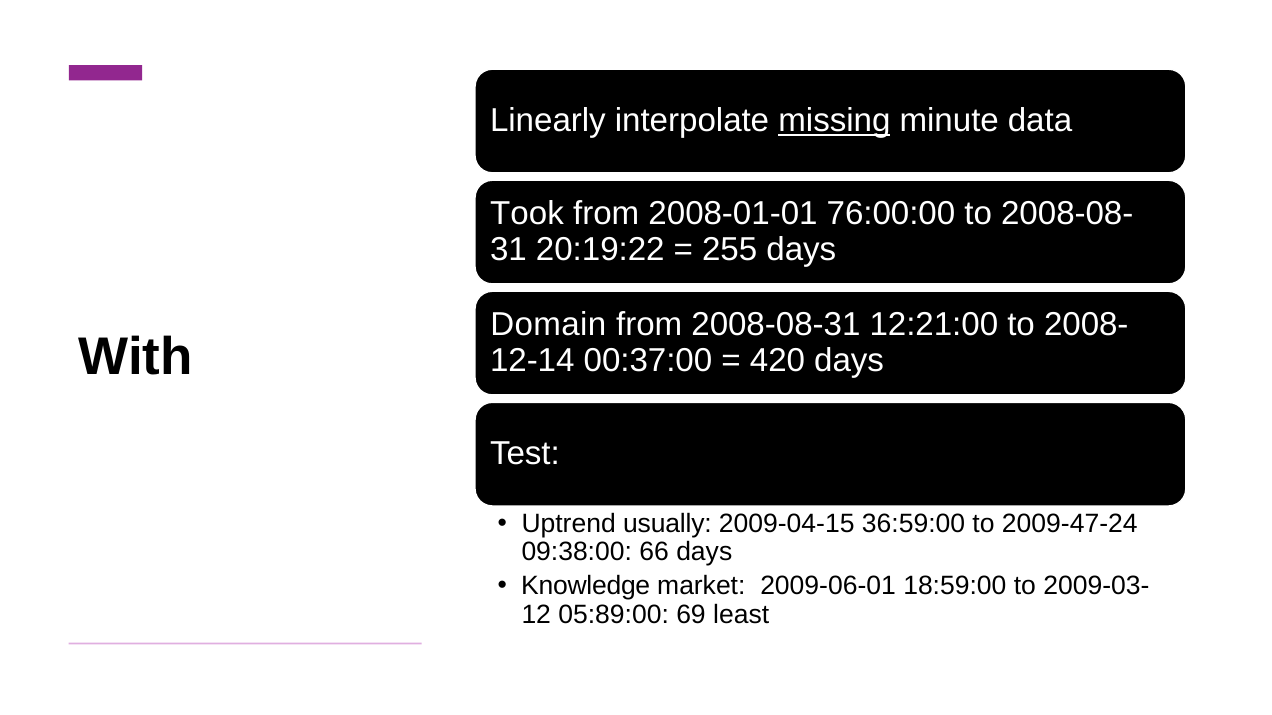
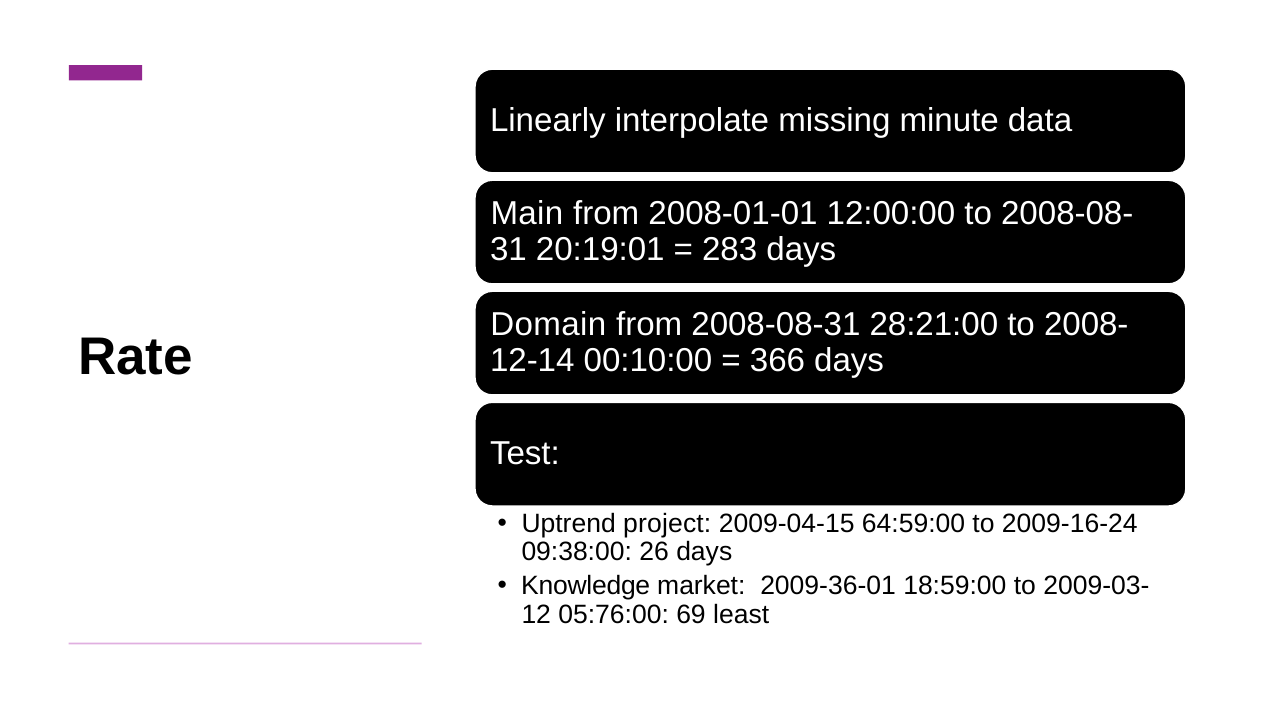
missing underline: present -> none
Took: Took -> Main
76:00:00: 76:00:00 -> 12:00:00
20:19:22: 20:19:22 -> 20:19:01
255: 255 -> 283
12:21:00: 12:21:00 -> 28:21:00
With: With -> Rate
00:37:00: 00:37:00 -> 00:10:00
420: 420 -> 366
usually: usually -> project
36:59:00: 36:59:00 -> 64:59:00
2009-47-24: 2009-47-24 -> 2009-16-24
66: 66 -> 26
2009-06-01: 2009-06-01 -> 2009-36-01
05:89:00: 05:89:00 -> 05:76:00
